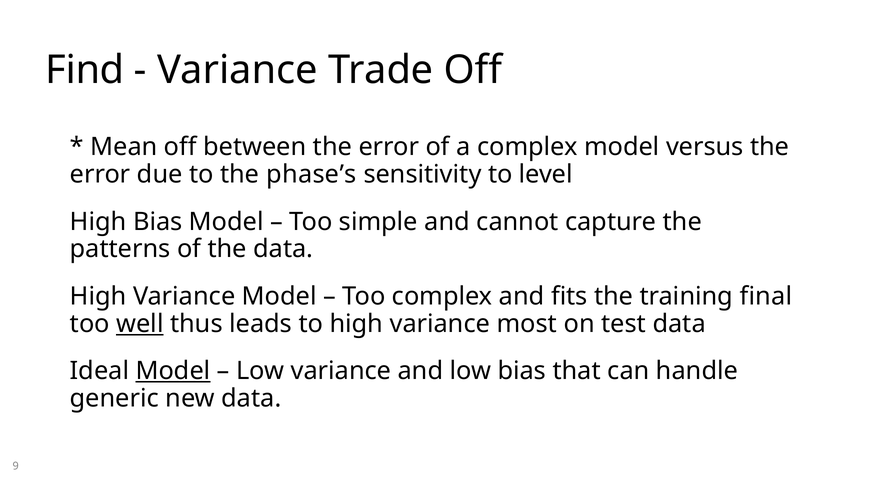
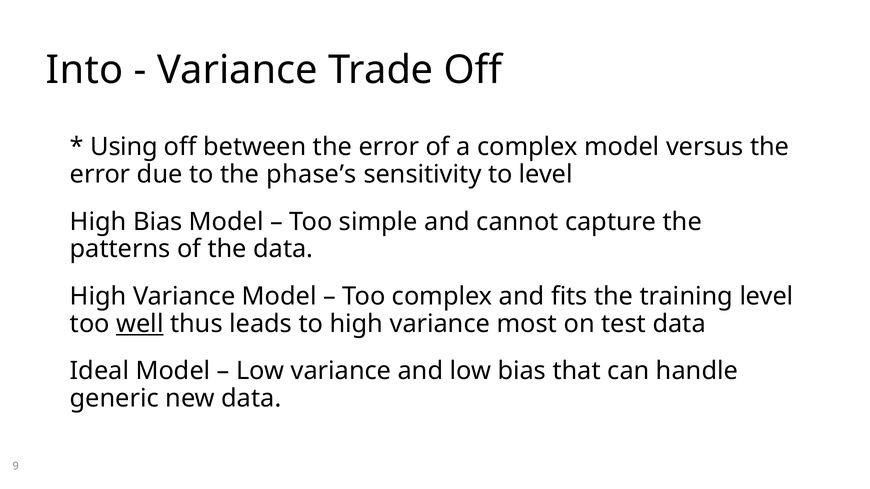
Find: Find -> Into
Mean: Mean -> Using
training final: final -> level
Model at (173, 371) underline: present -> none
